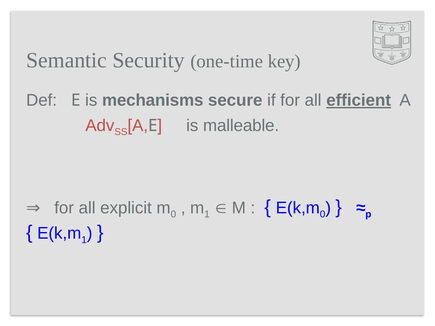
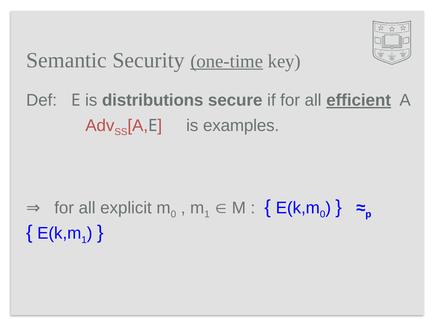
one-time underline: none -> present
mechanisms: mechanisms -> distributions
malleable: malleable -> examples
